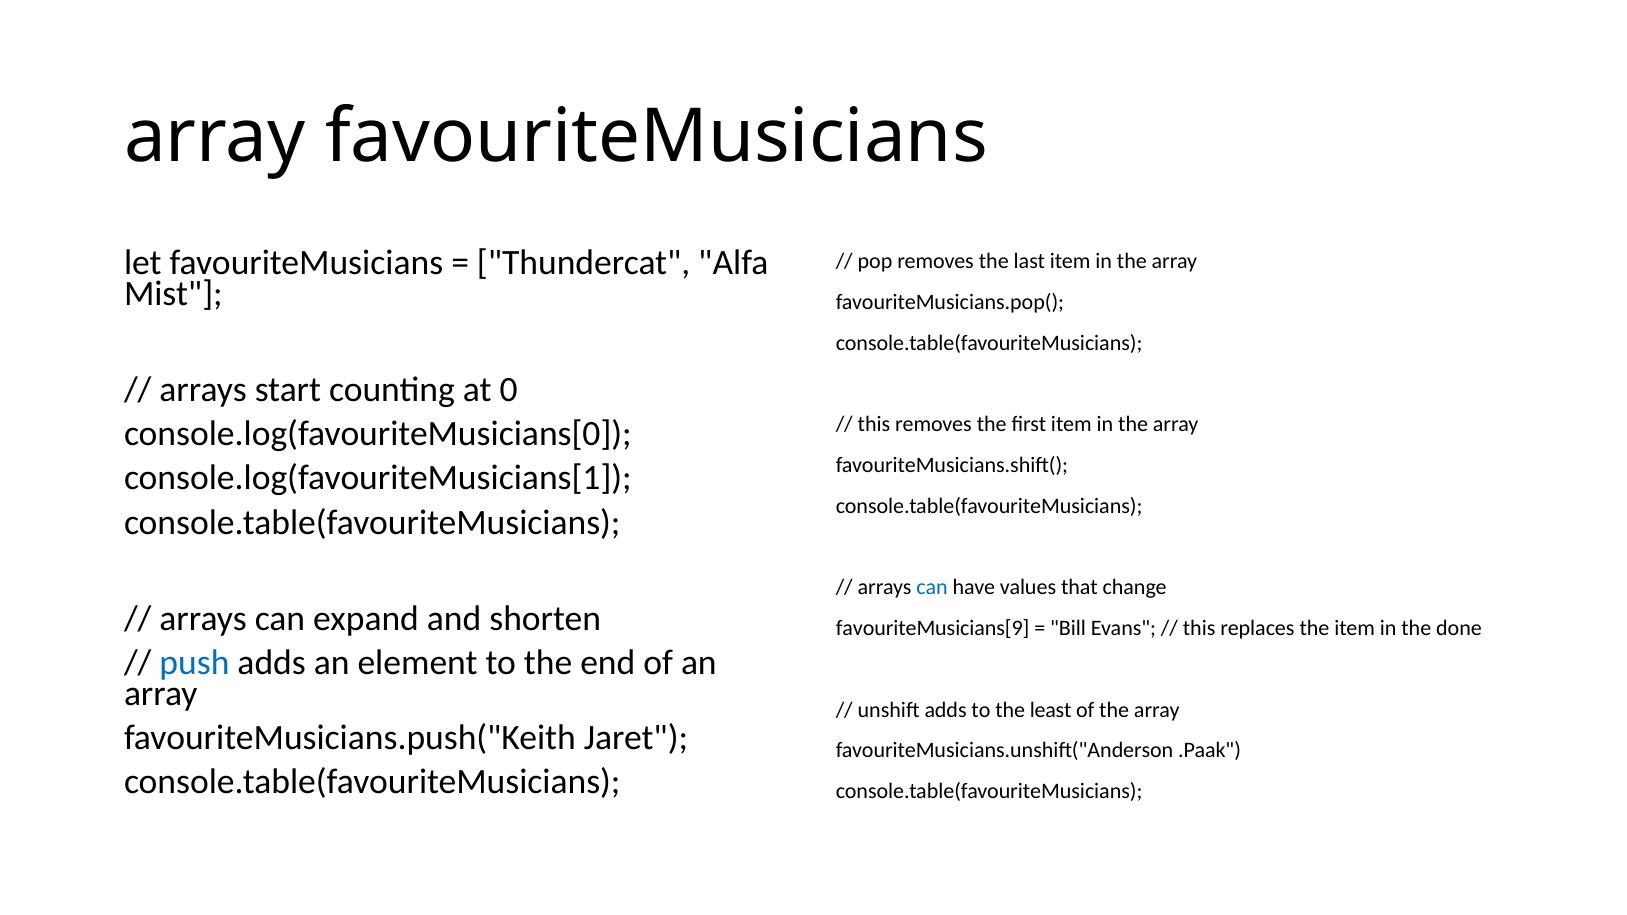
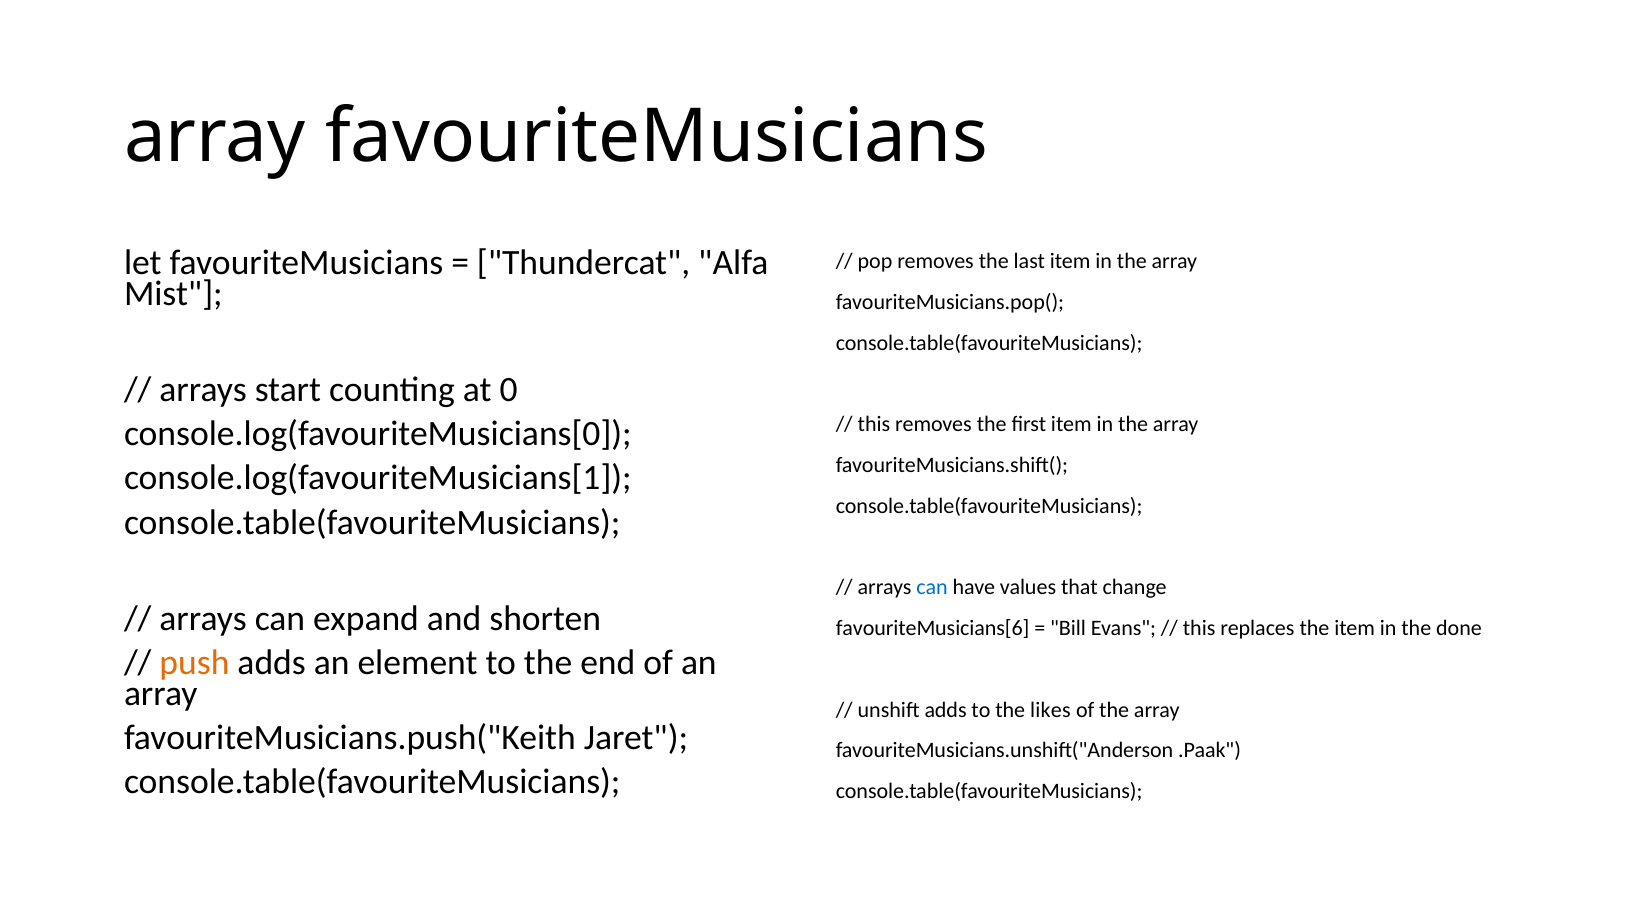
favouriteMusicians[9: favouriteMusicians[9 -> favouriteMusicians[6
push colour: blue -> orange
least: least -> likes
